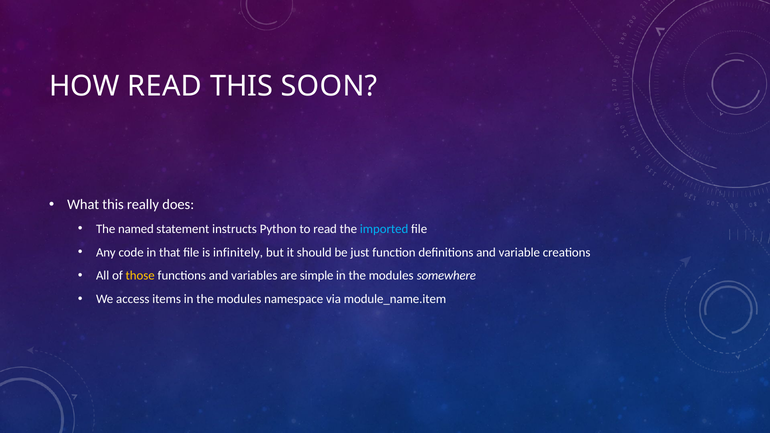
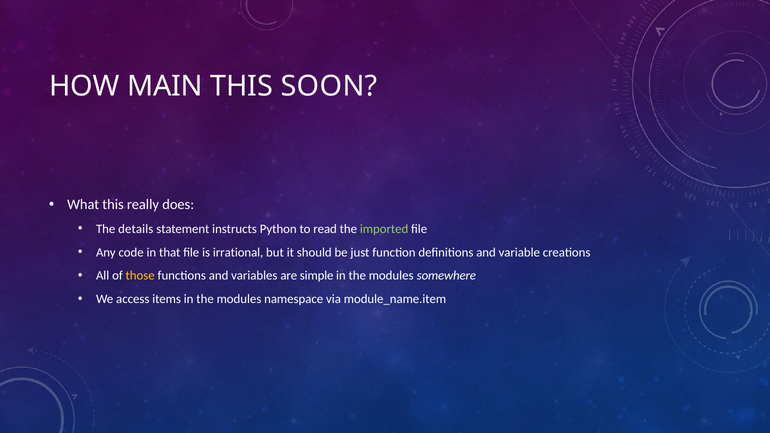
HOW READ: READ -> MAIN
named: named -> details
imported colour: light blue -> light green
infinitely: infinitely -> irrational
